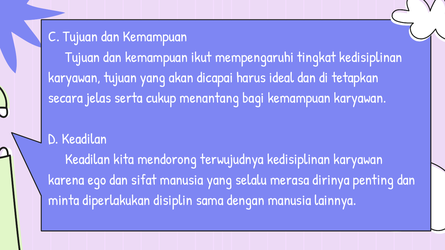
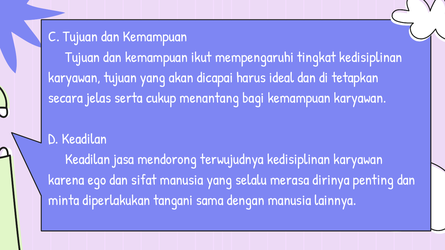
kita: kita -> jasa
disiplin: disiplin -> tangani
